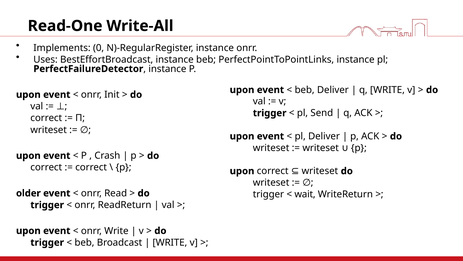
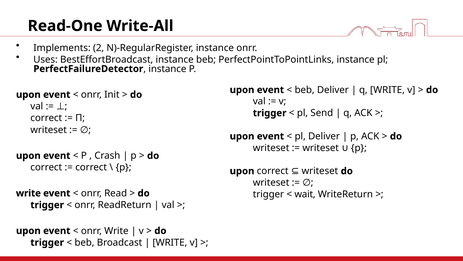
0: 0 -> 2
older at (28, 193): older -> write
